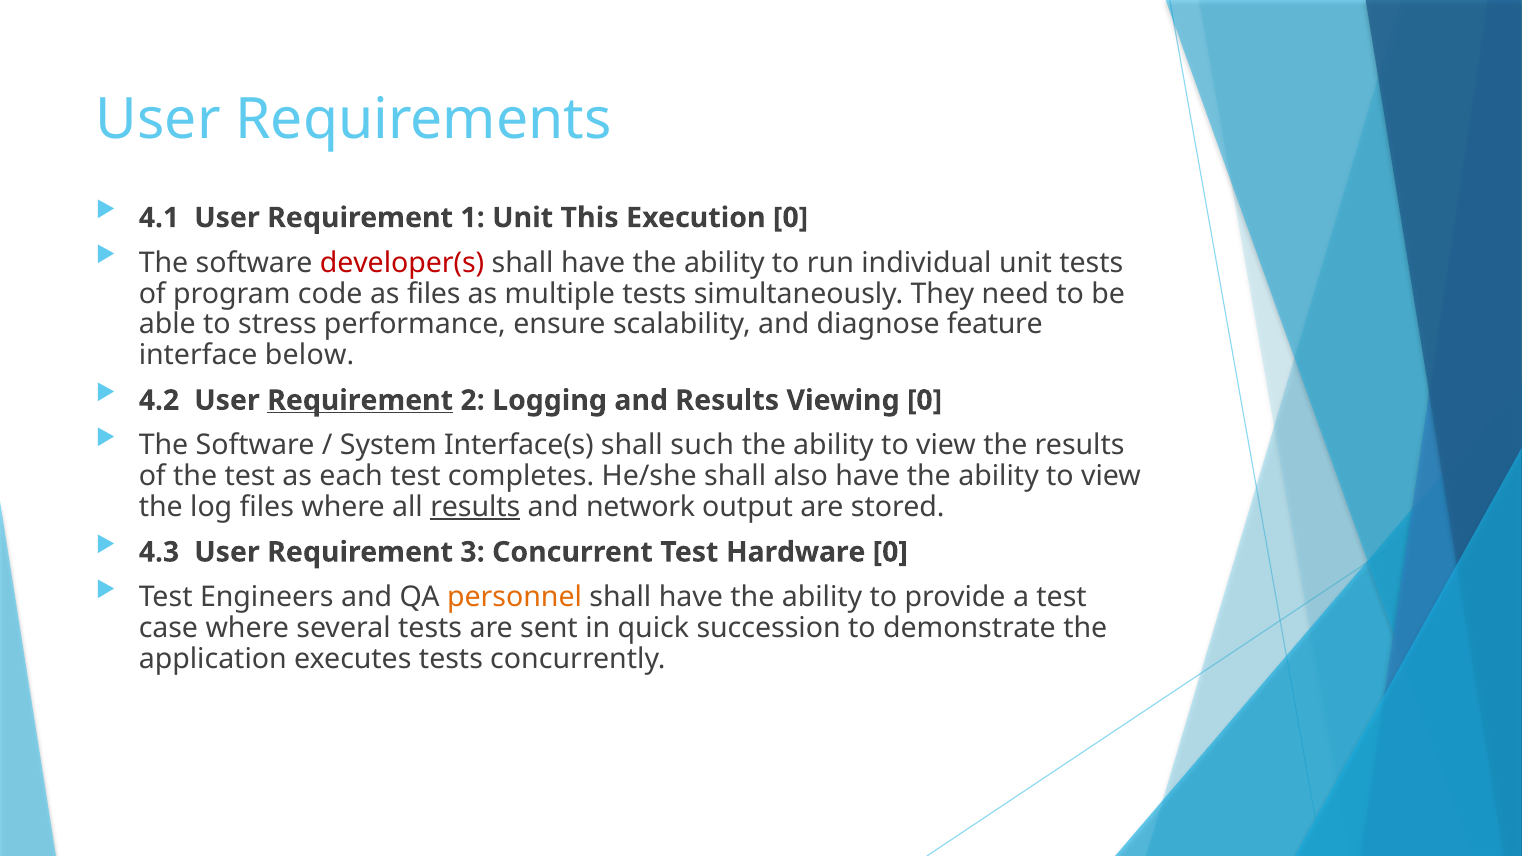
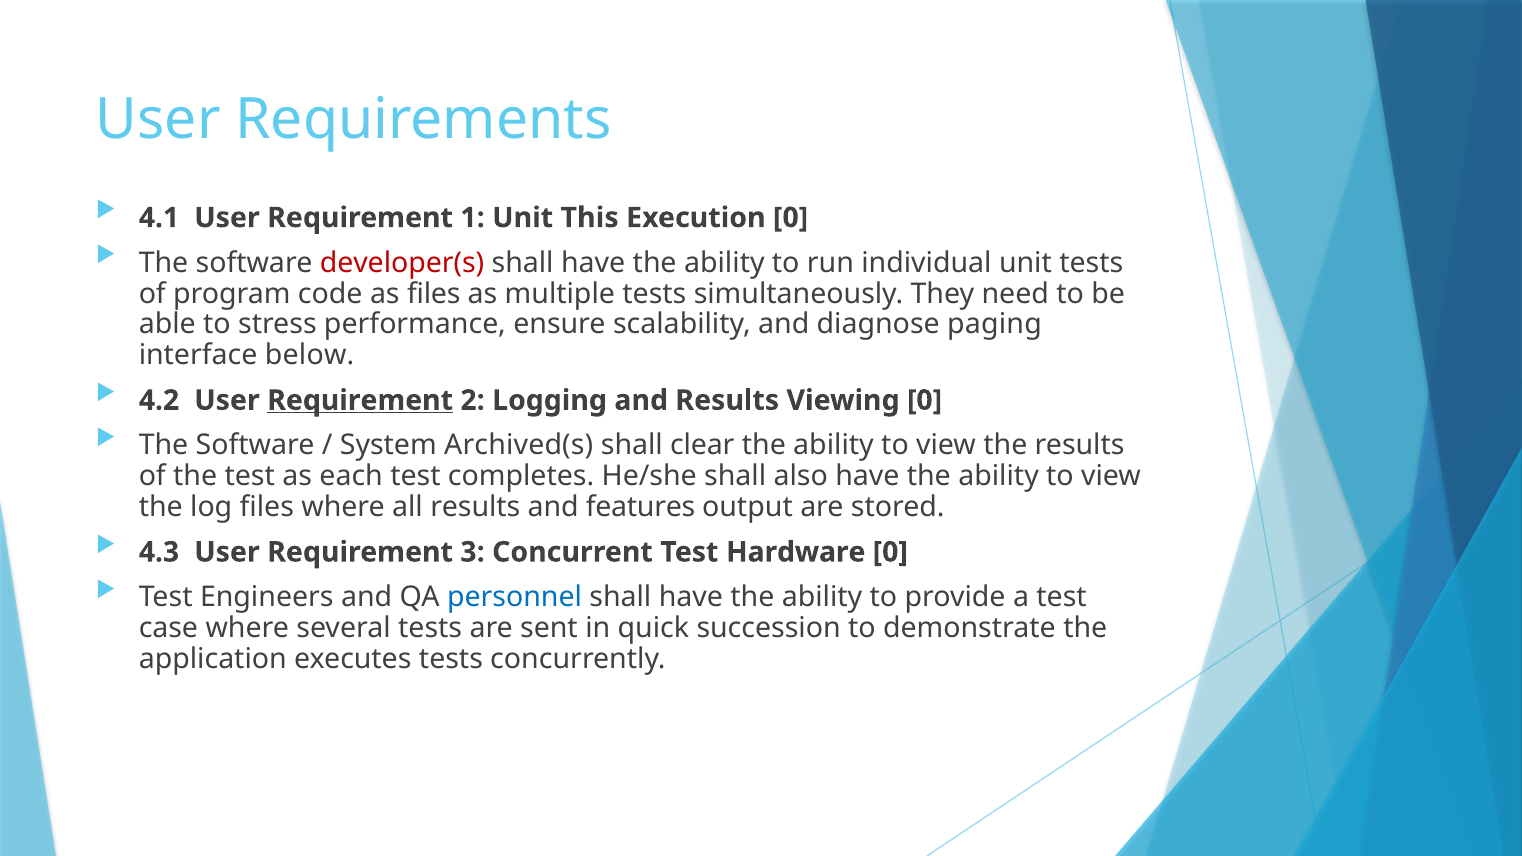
feature: feature -> paging
Interface(s: Interface(s -> Archived(s
such: such -> clear
results at (475, 507) underline: present -> none
network: network -> features
personnel colour: orange -> blue
